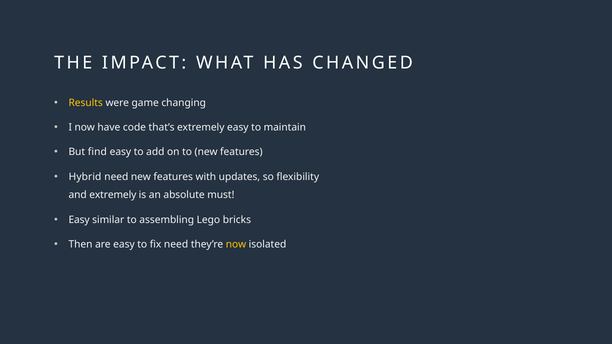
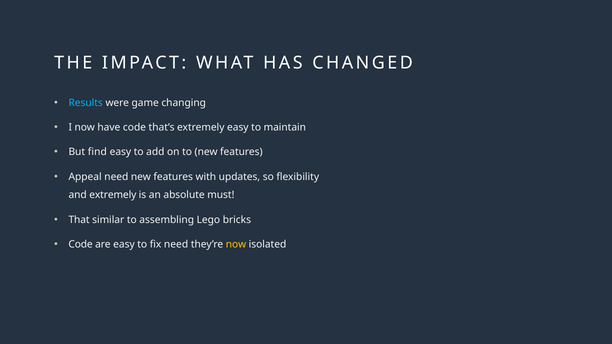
Results colour: yellow -> light blue
Hybrid: Hybrid -> Appeal
Easy at (79, 220): Easy -> That
Then at (81, 245): Then -> Code
